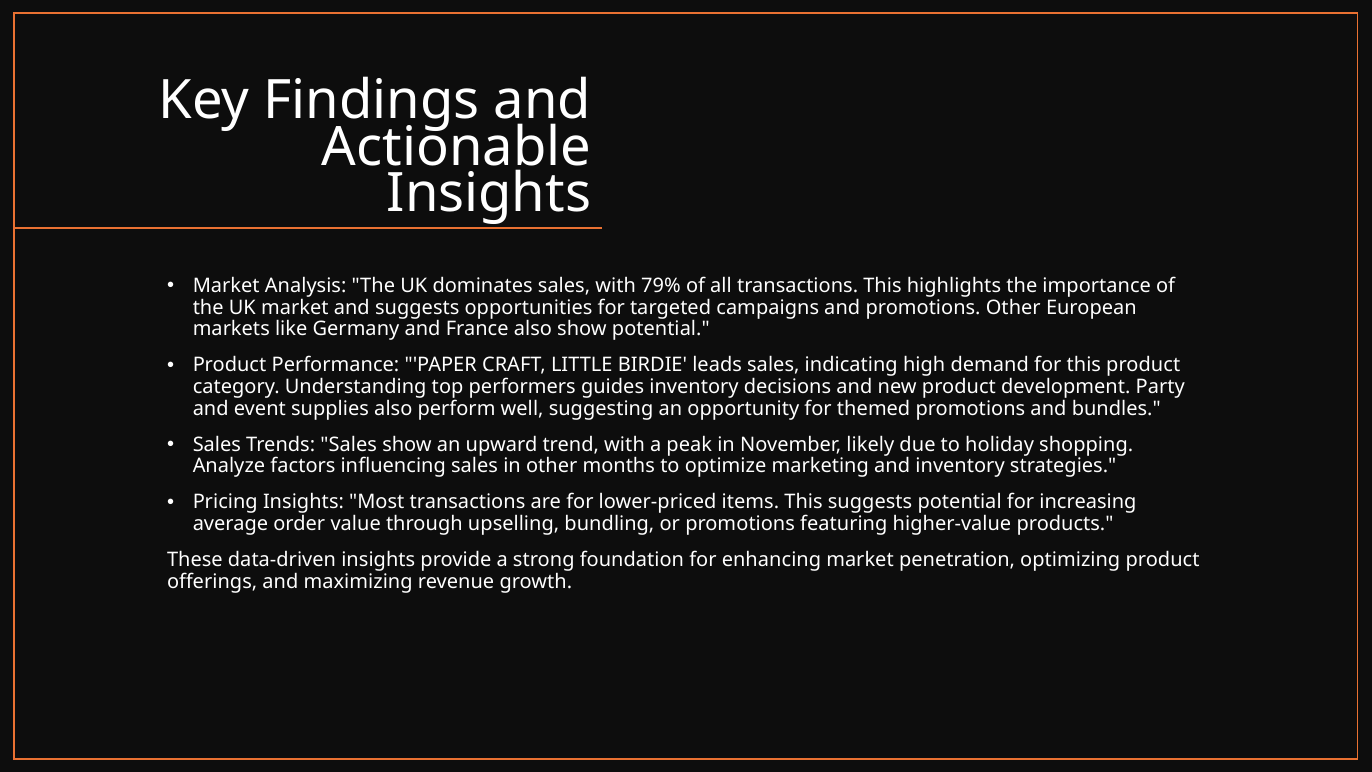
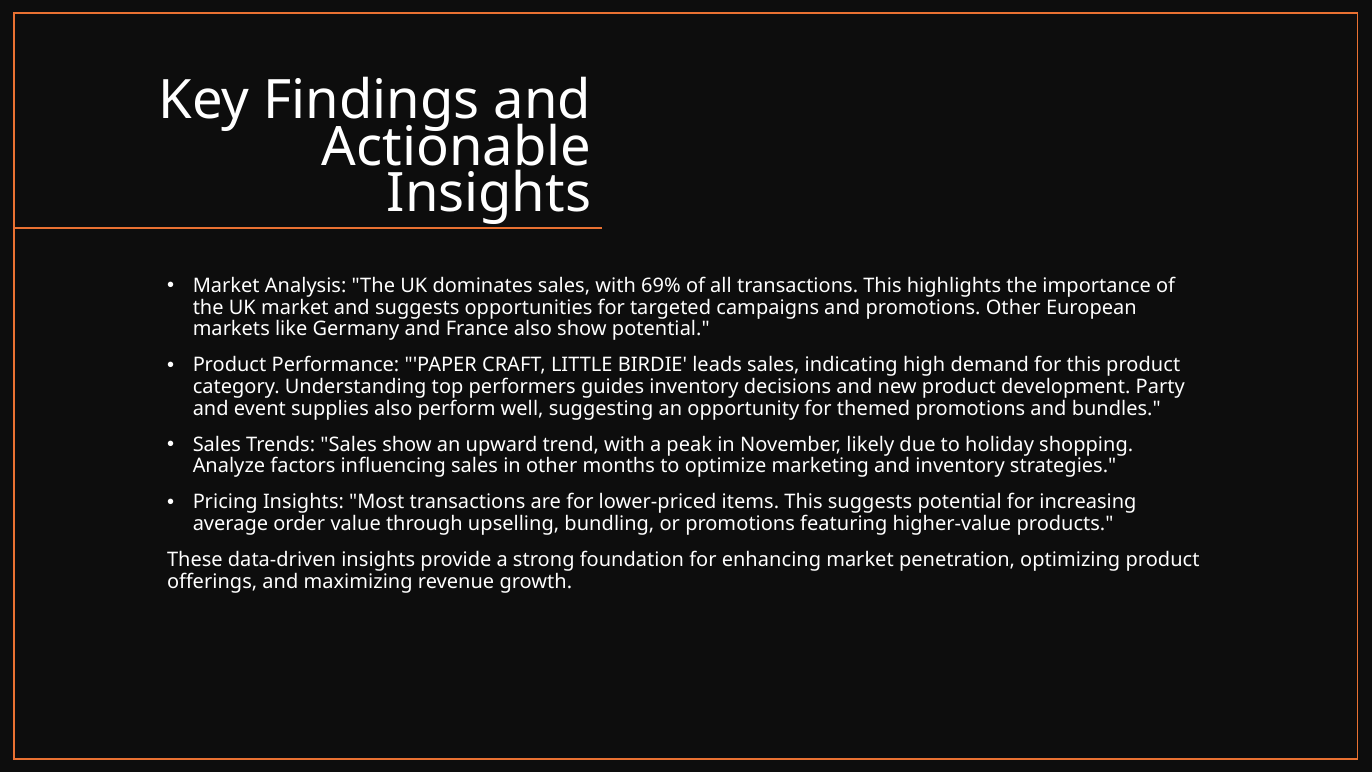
79%: 79% -> 69%
